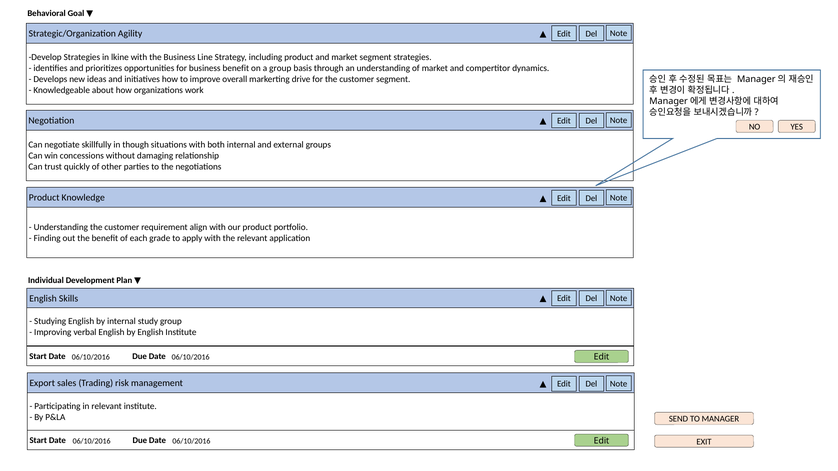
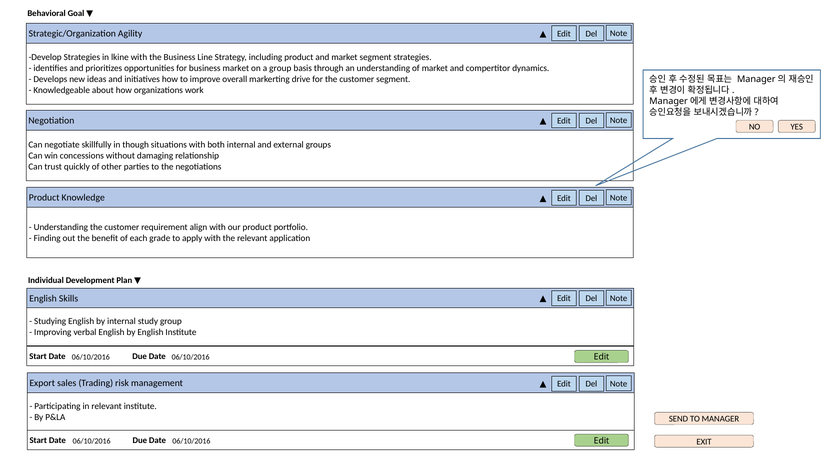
business benefit: benefit -> market
